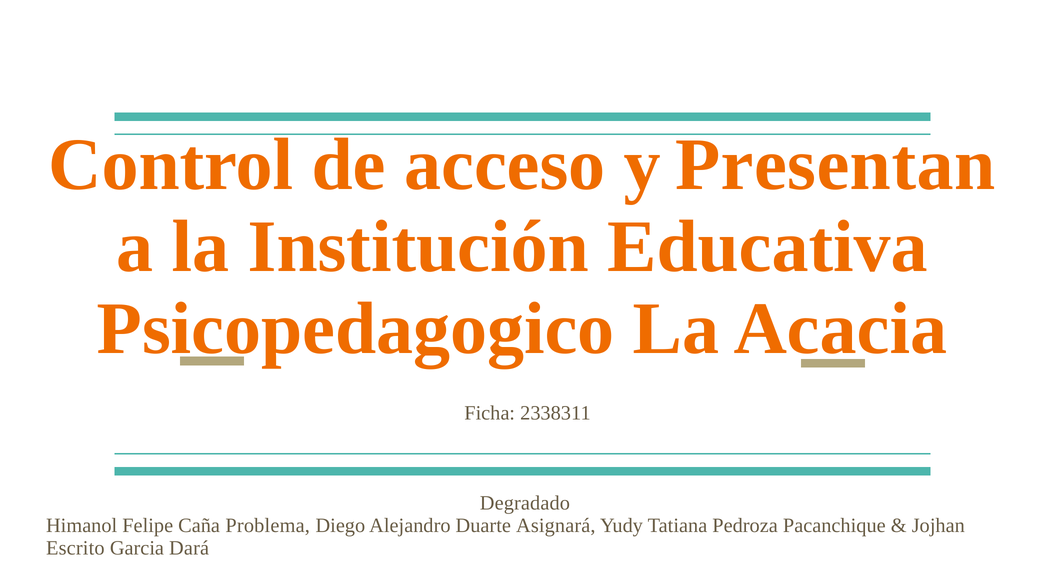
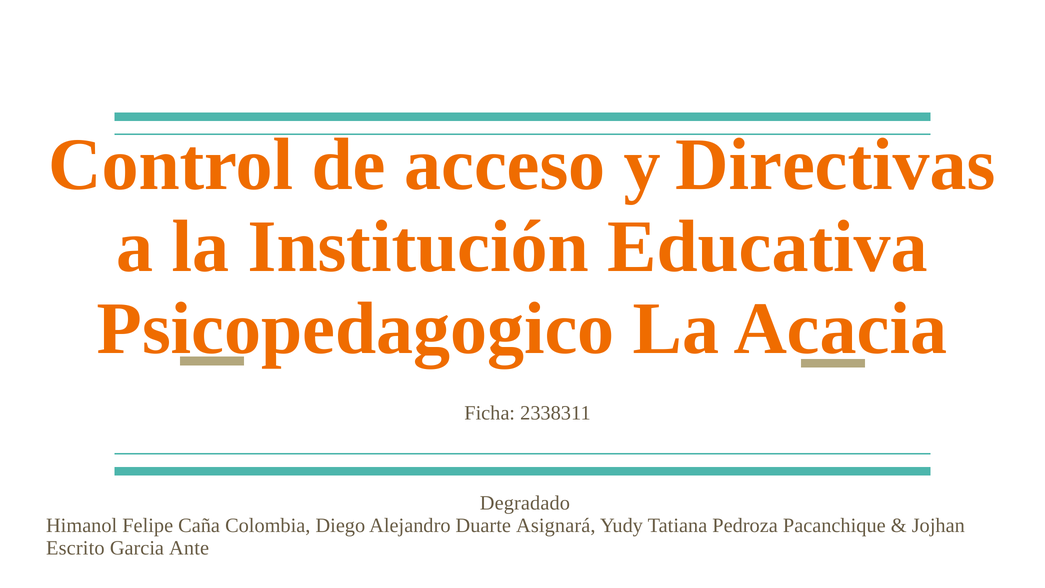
Presentan: Presentan -> Directivas
Problema: Problema -> Colombia
Dará: Dará -> Ante
